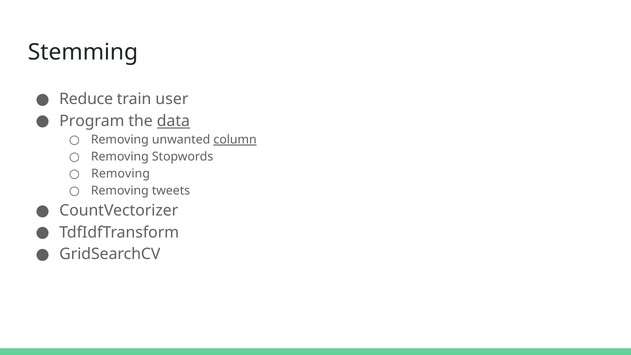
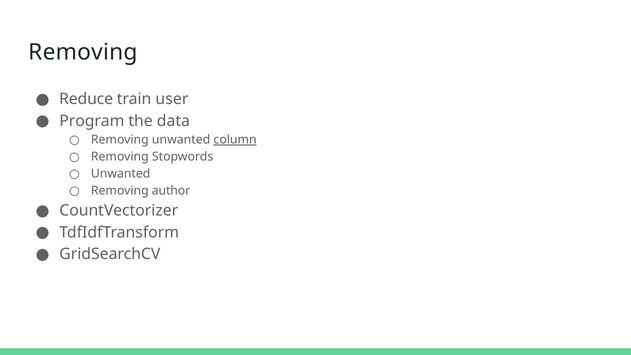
Stemming at (83, 52): Stemming -> Removing
data underline: present -> none
Removing at (121, 174): Removing -> Unwanted
tweets: tweets -> author
